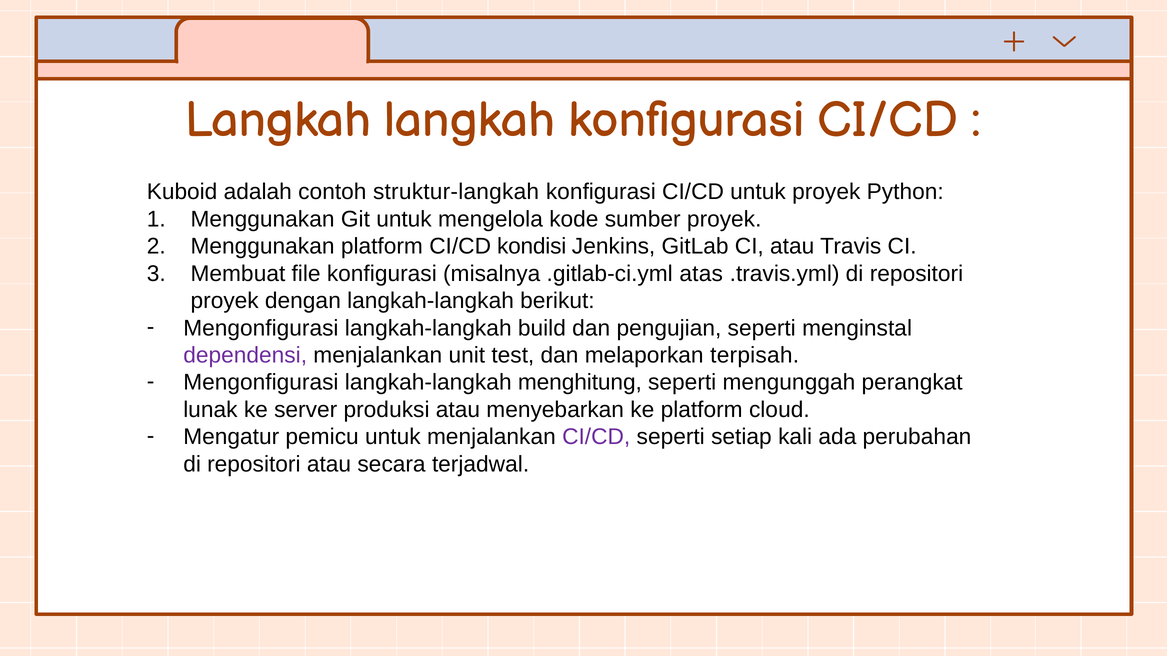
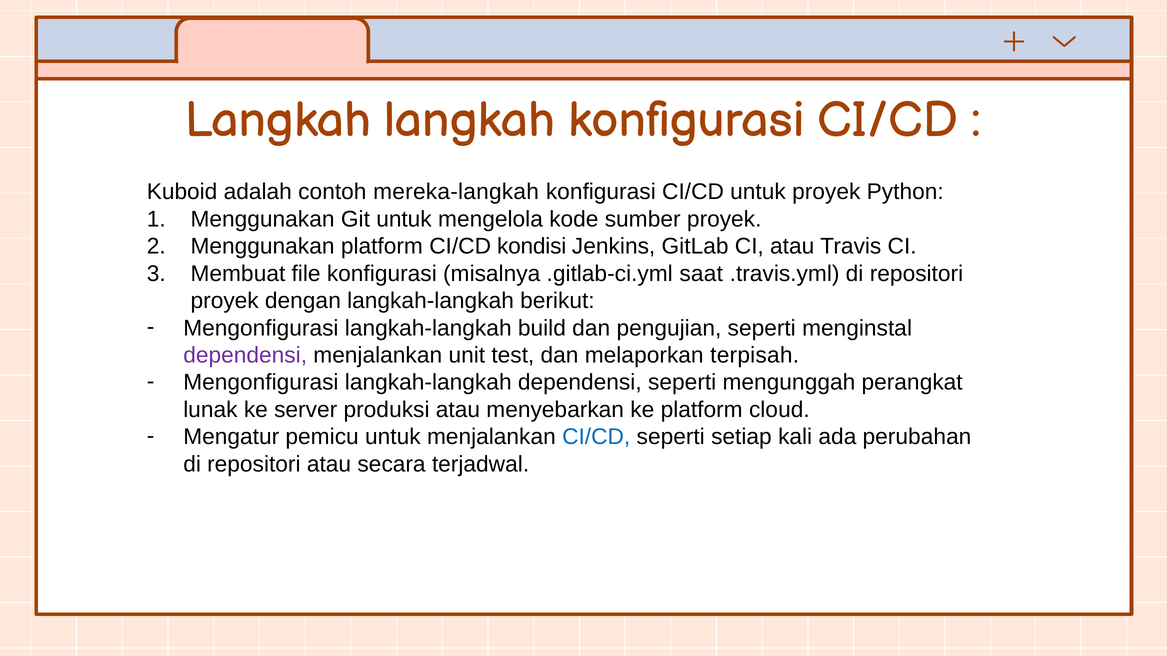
struktur-langkah: struktur-langkah -> mereka-langkah
atas: atas -> saat
langkah-langkah menghitung: menghitung -> dependensi
CI/CD at (596, 437) colour: purple -> blue
